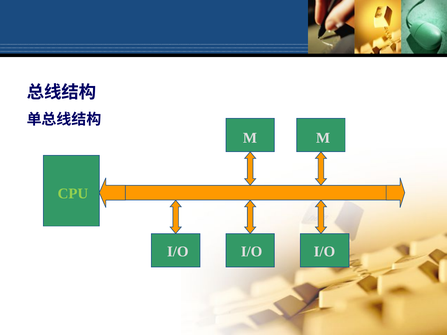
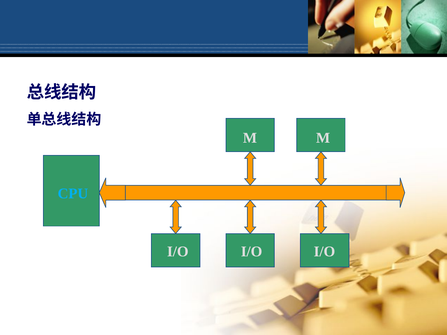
CPU colour: light green -> light blue
